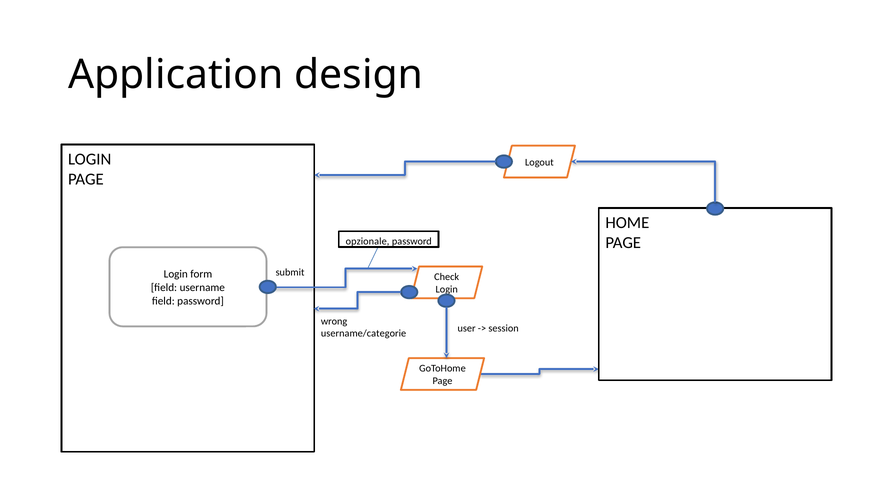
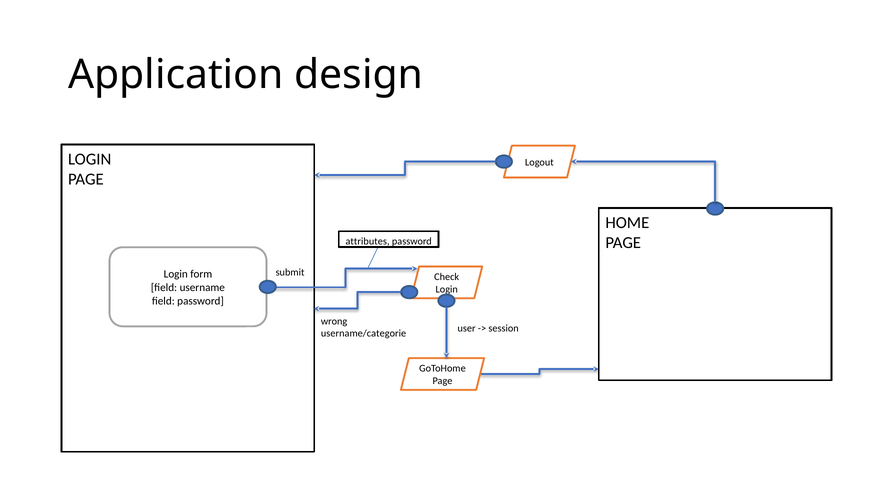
opzionale: opzionale -> attributes
